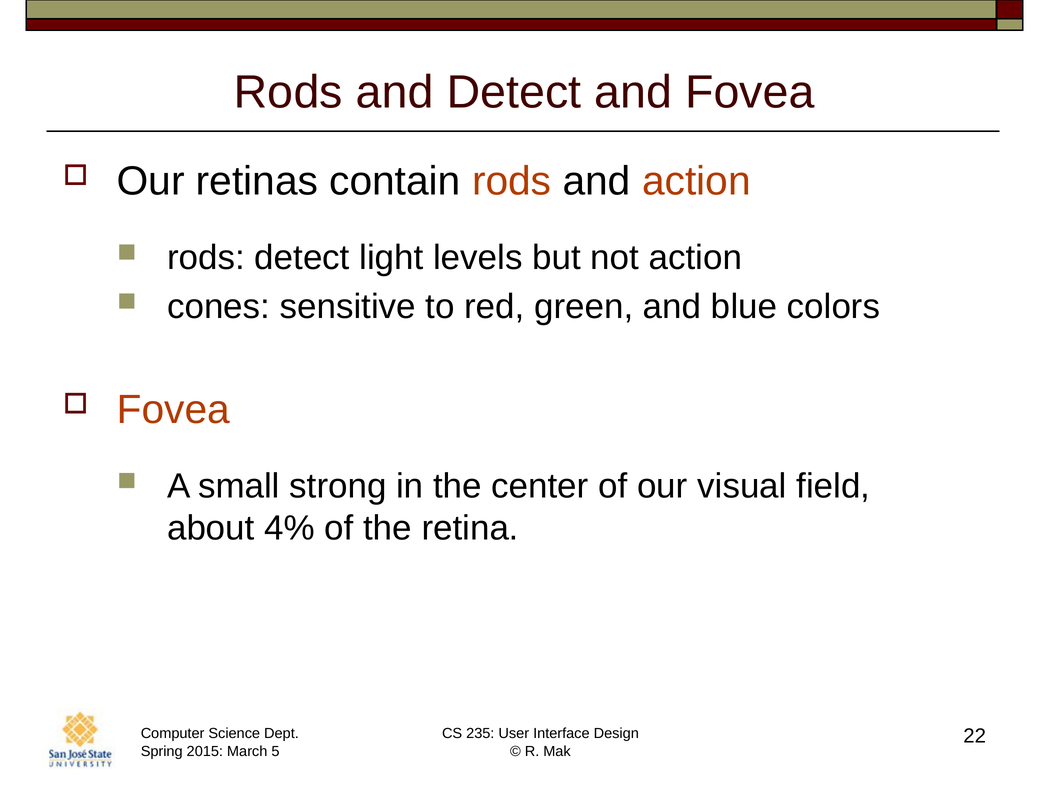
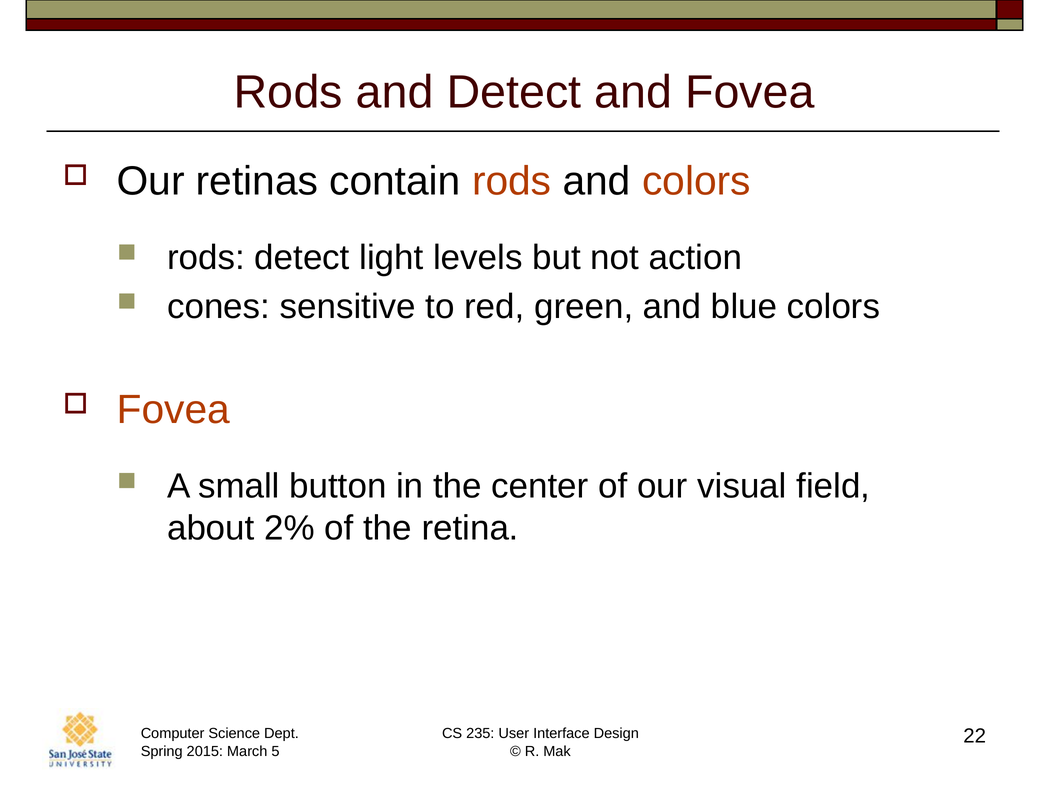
and action: action -> colors
strong: strong -> button
4%: 4% -> 2%
